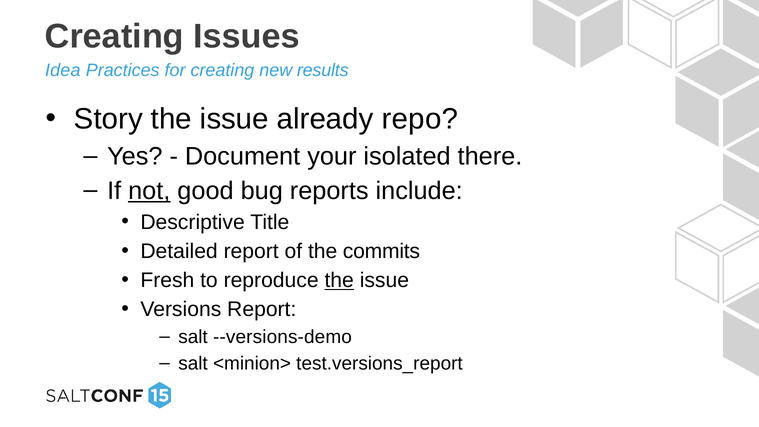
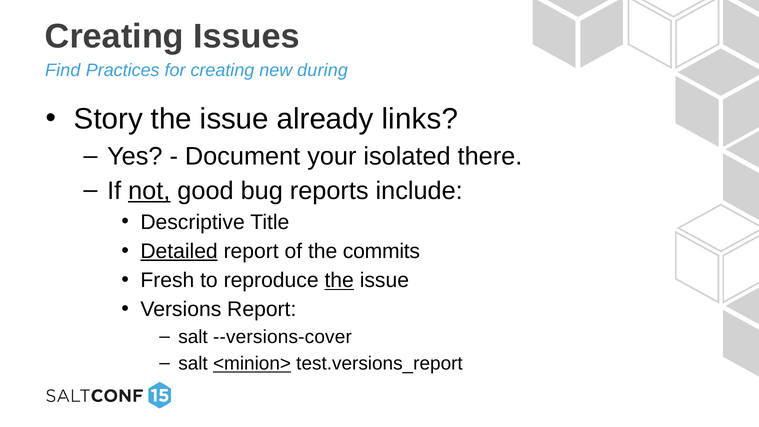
Idea: Idea -> Find
results: results -> during
repo: repo -> links
Detailed underline: none -> present
--versions-demo: --versions-demo -> --versions-cover
<minion> underline: none -> present
